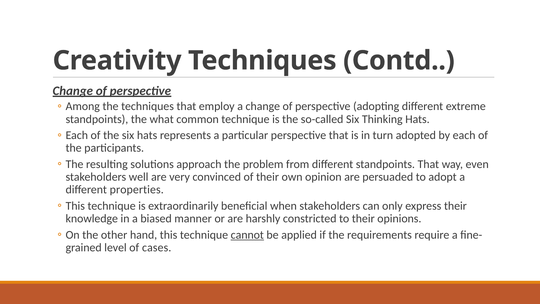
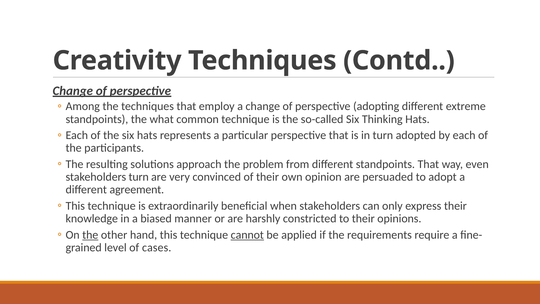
stakeholders well: well -> turn
properties: properties -> agreement
the at (90, 235) underline: none -> present
